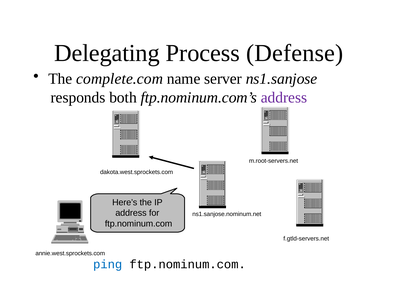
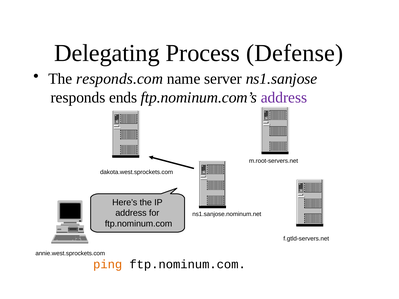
complete.com: complete.com -> responds.com
both: both -> ends
ping colour: blue -> orange
